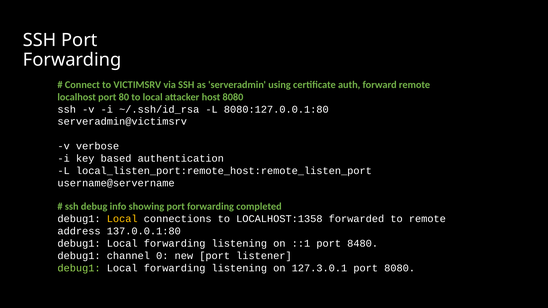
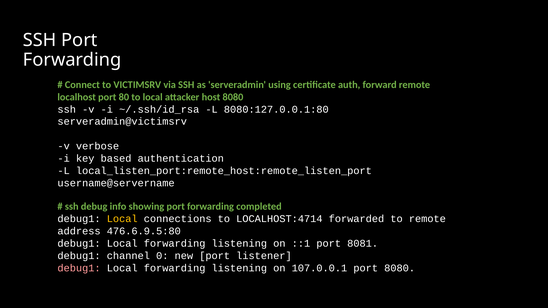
LOCALHOST:1358: LOCALHOST:1358 -> LOCALHOST:4714
137.0.0.1:80: 137.0.0.1:80 -> 476.6.9.5:80
8480: 8480 -> 8081
debug1 at (79, 268) colour: light green -> pink
127.3.0.1: 127.3.0.1 -> 107.0.0.1
